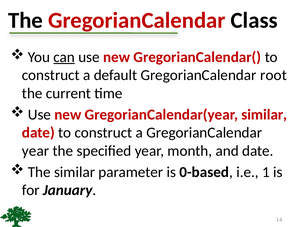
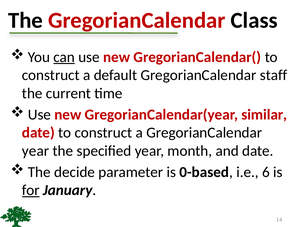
root: root -> staff
The similar: similar -> decide
1: 1 -> 6
for underline: none -> present
